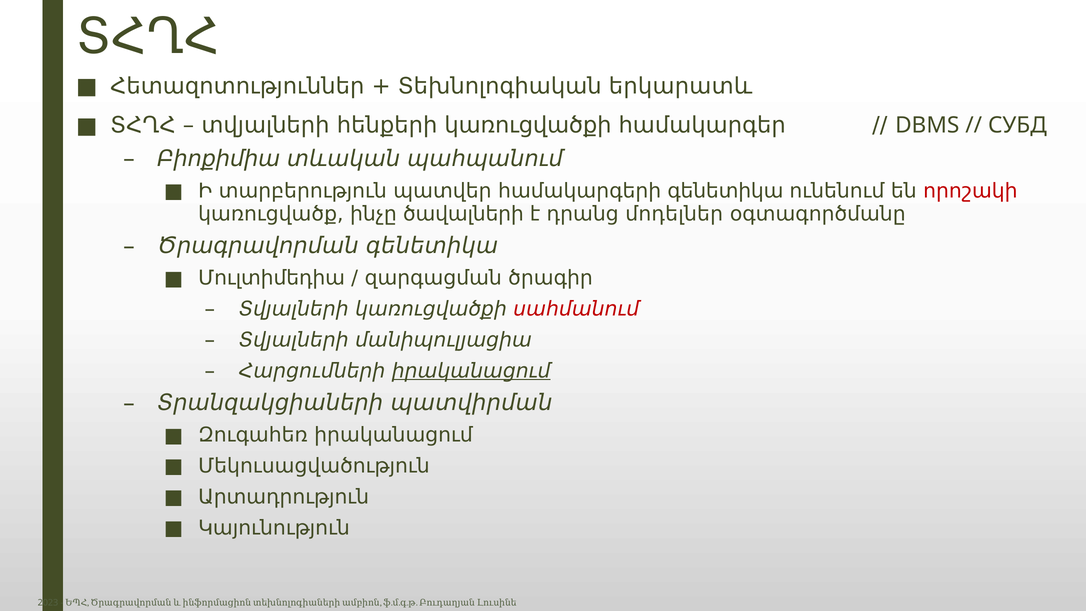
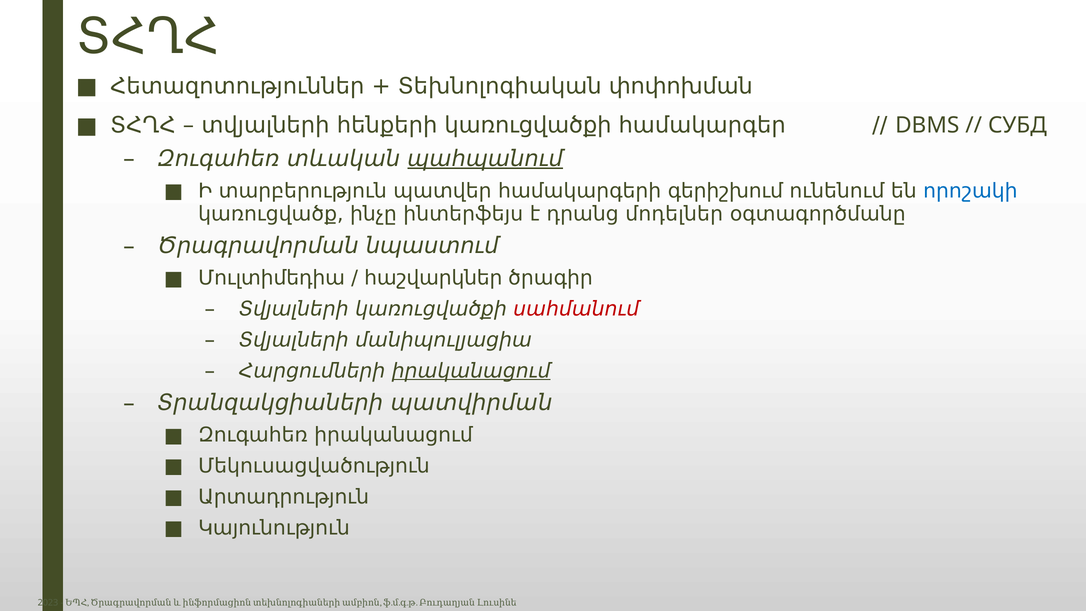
երկարատև: երկարատև -> փոփոխման
Բիոքիմիա at (219, 159): Բիոքիմիա -> Զուգահեռ
պահպանում underline: none -> present
համակարգերի գենետիկա: գենետիկա -> գերիշխում
որոշակի colour: red -> blue
ծավալների: ծավալների -> ինտերֆեյս
Ծրագրավորման գենետիկա: գենետիկա -> նպաստում
զարգացման: զարգացման -> հաշվարկներ
